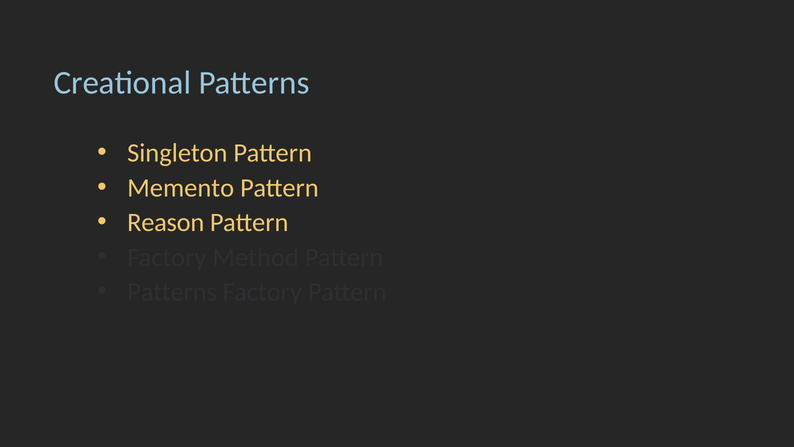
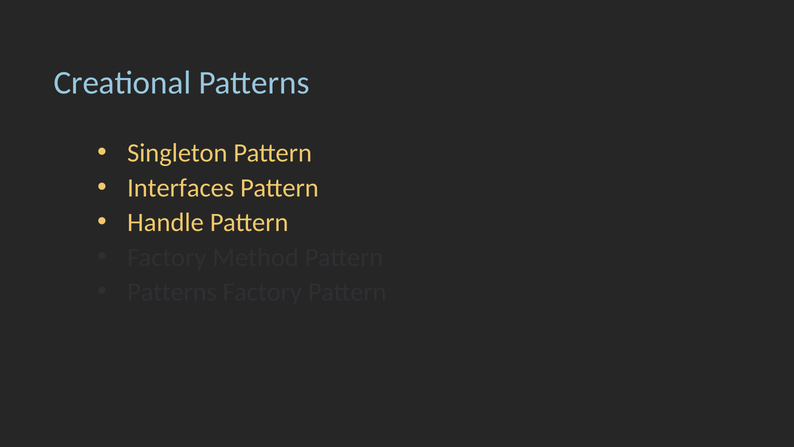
Memento: Memento -> Interfaces
Reason: Reason -> Handle
